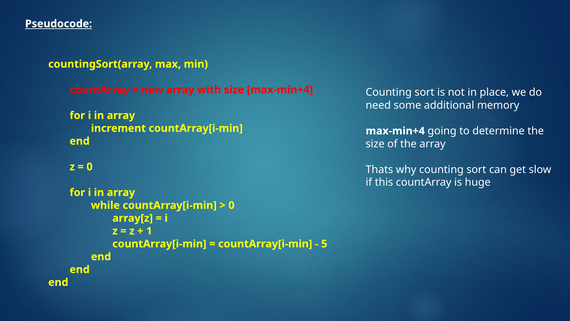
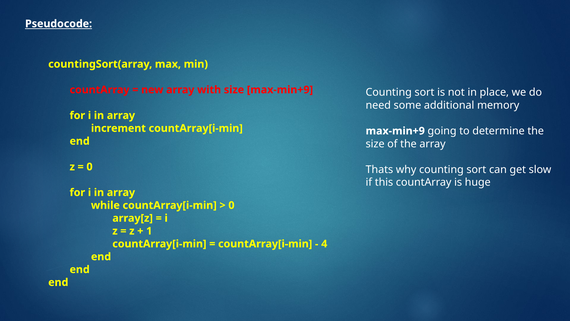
size max-min+4: max-min+4 -> max-min+9
max-min+4 at (395, 131): max-min+4 -> max-min+9
5: 5 -> 4
